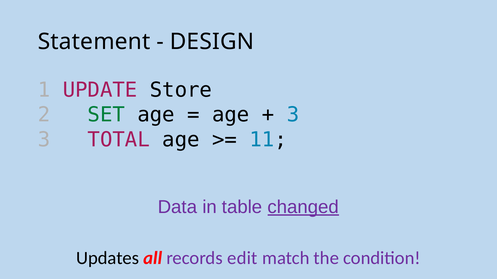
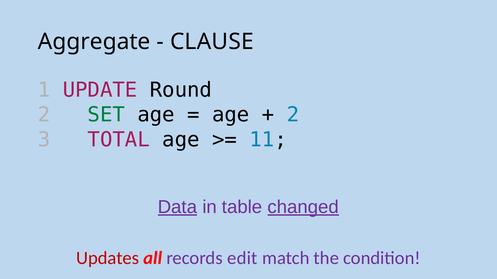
Statement: Statement -> Aggregate
DESIGN: DESIGN -> CLAUSE
Store: Store -> Round
3 at (293, 115): 3 -> 2
Data underline: none -> present
Updates colour: black -> red
